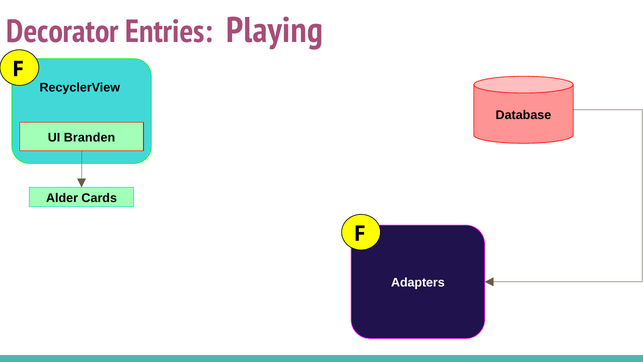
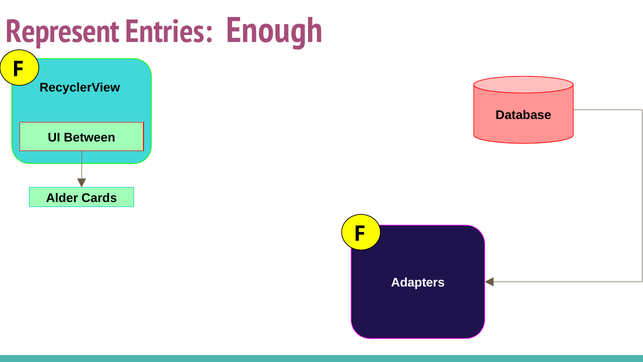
Decorator: Decorator -> Represent
Playing: Playing -> Enough
Branden: Branden -> Between
